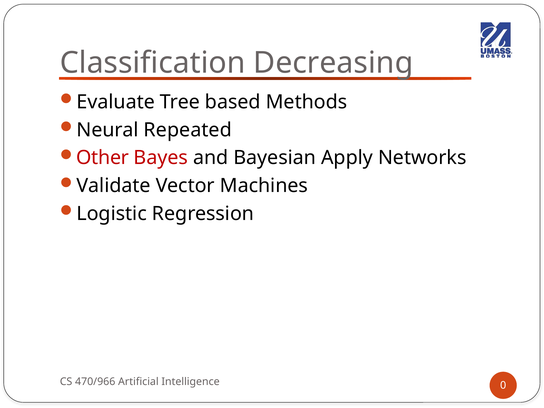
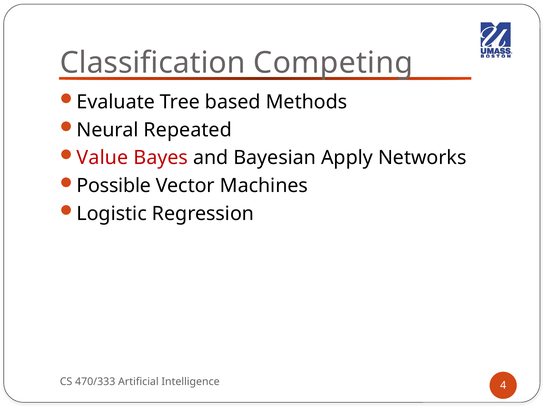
Decreasing: Decreasing -> Competing
Other: Other -> Value
Validate: Validate -> Possible
470/966: 470/966 -> 470/333
0: 0 -> 4
